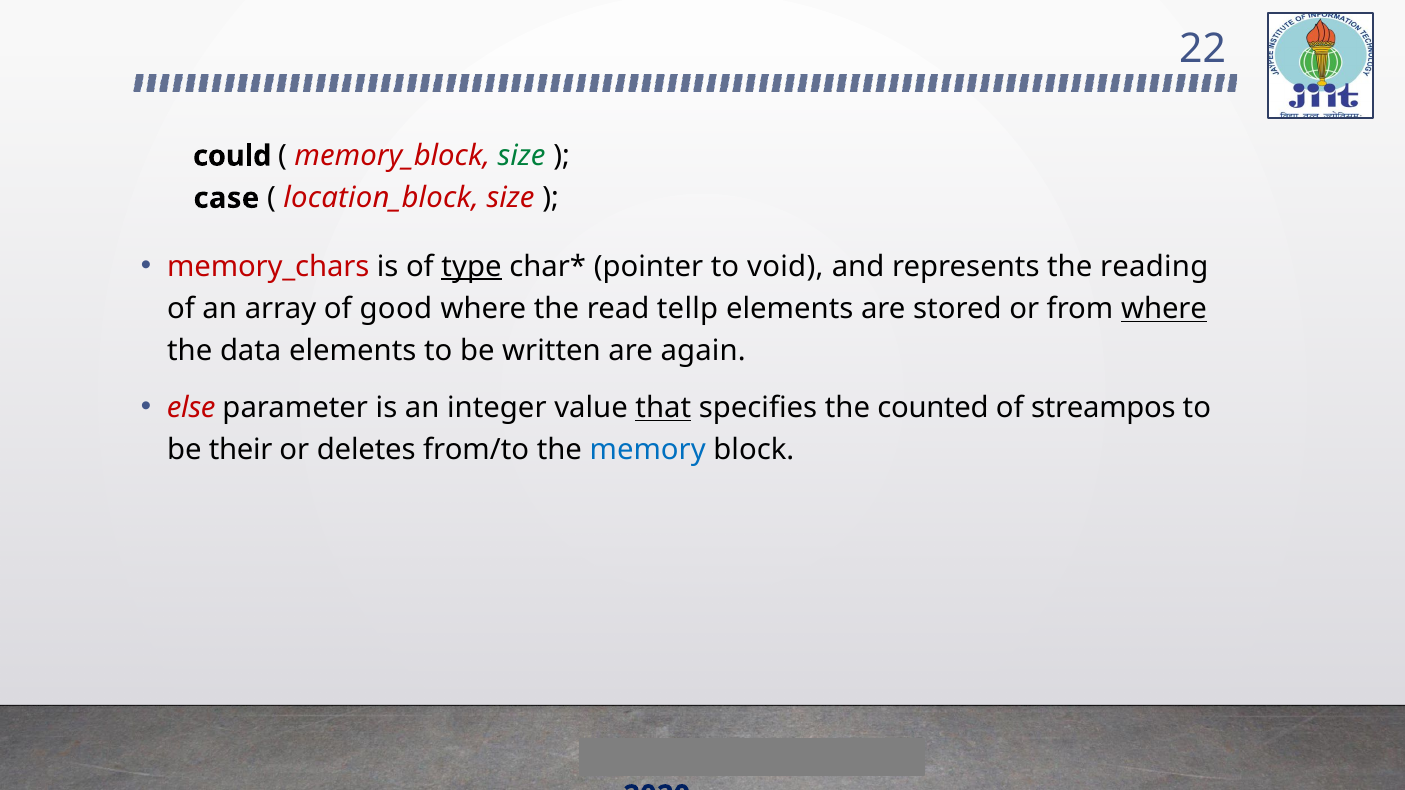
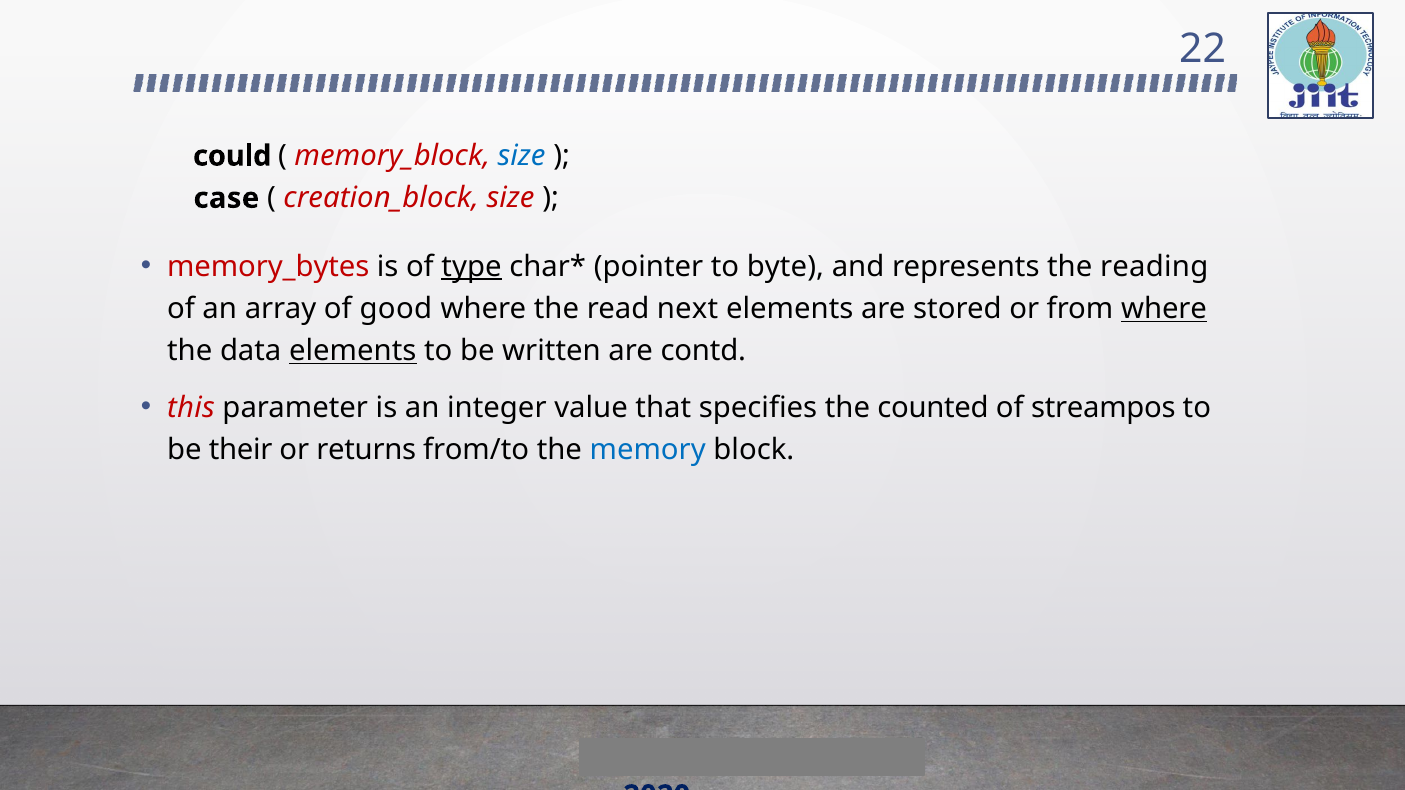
size at (522, 156) colour: green -> blue
location_block: location_block -> creation_block
memory_chars: memory_chars -> memory_bytes
void: void -> byte
tellp: tellp -> next
elements at (353, 351) underline: none -> present
again: again -> contd
else: else -> this
that underline: present -> none
deletes: deletes -> returns
